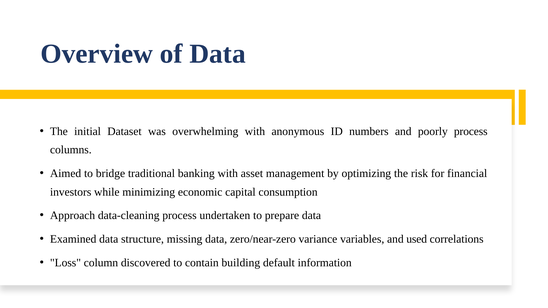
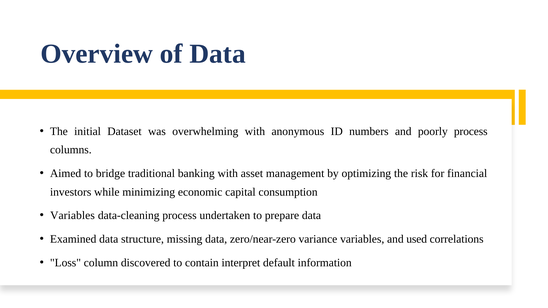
Approach at (73, 216): Approach -> Variables
building: building -> interpret
